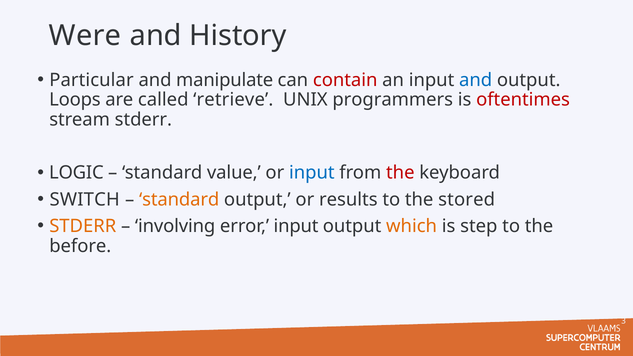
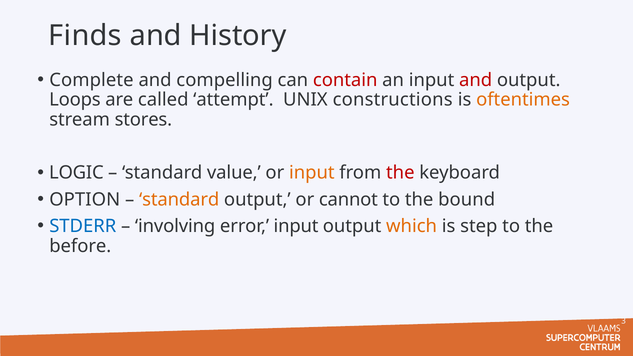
Were: Were -> Finds
Particular: Particular -> Complete
manipulate: manipulate -> compelling
and at (476, 80) colour: blue -> red
retrieve: retrieve -> attempt
programmers: programmers -> constructions
oftentimes colour: red -> orange
stream stderr: stderr -> stores
input at (312, 173) colour: blue -> orange
SWITCH: SWITCH -> OPTION
results: results -> cannot
stored: stored -> bound
STDERR at (83, 226) colour: orange -> blue
